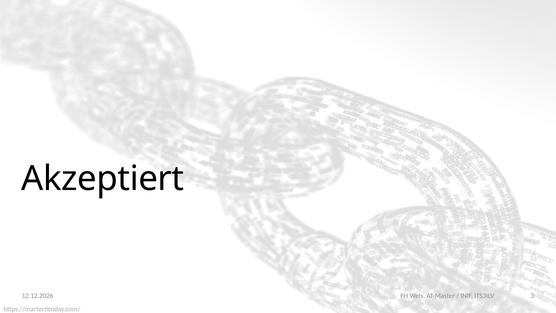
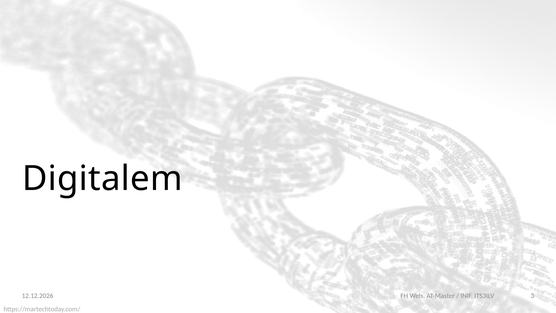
Akzeptiert: Akzeptiert -> Digitalem
